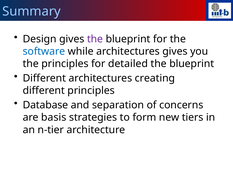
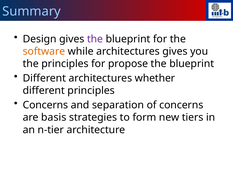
software colour: blue -> orange
detailed: detailed -> propose
creating: creating -> whether
Database at (45, 105): Database -> Concerns
